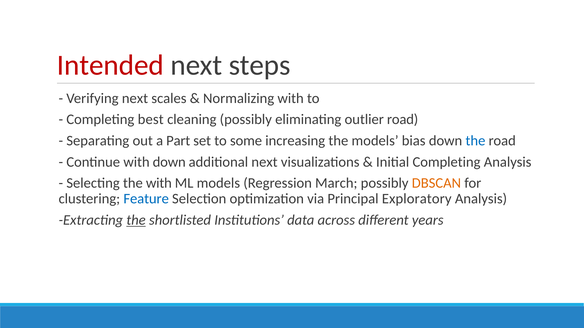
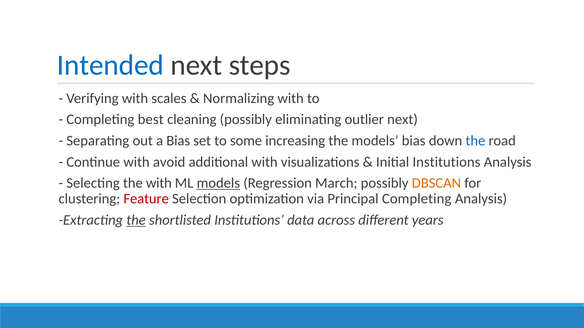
Intended colour: red -> blue
Verifying next: next -> with
outlier road: road -> next
a Part: Part -> Bias
with down: down -> avoid
additional next: next -> with
Initial Completing: Completing -> Institutions
models at (218, 183) underline: none -> present
Feature colour: blue -> red
Principal Exploratory: Exploratory -> Completing
